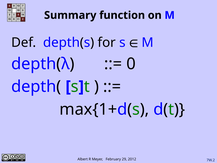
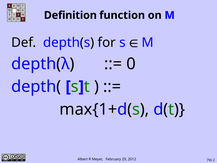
Summary: Summary -> Definition
